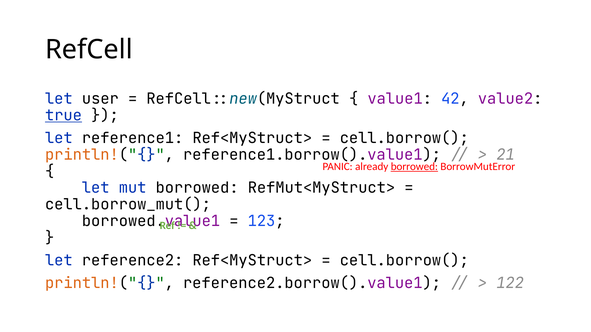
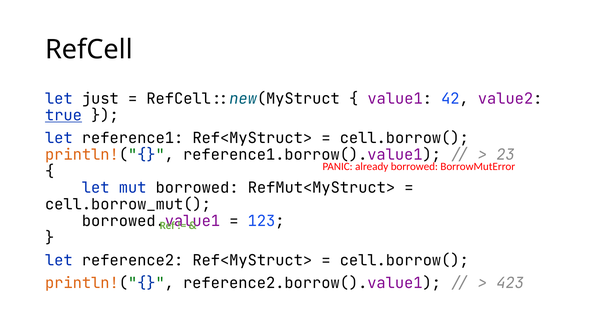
user: user -> just
21: 21 -> 23
borrowed at (414, 167) underline: present -> none
122: 122 -> 423
